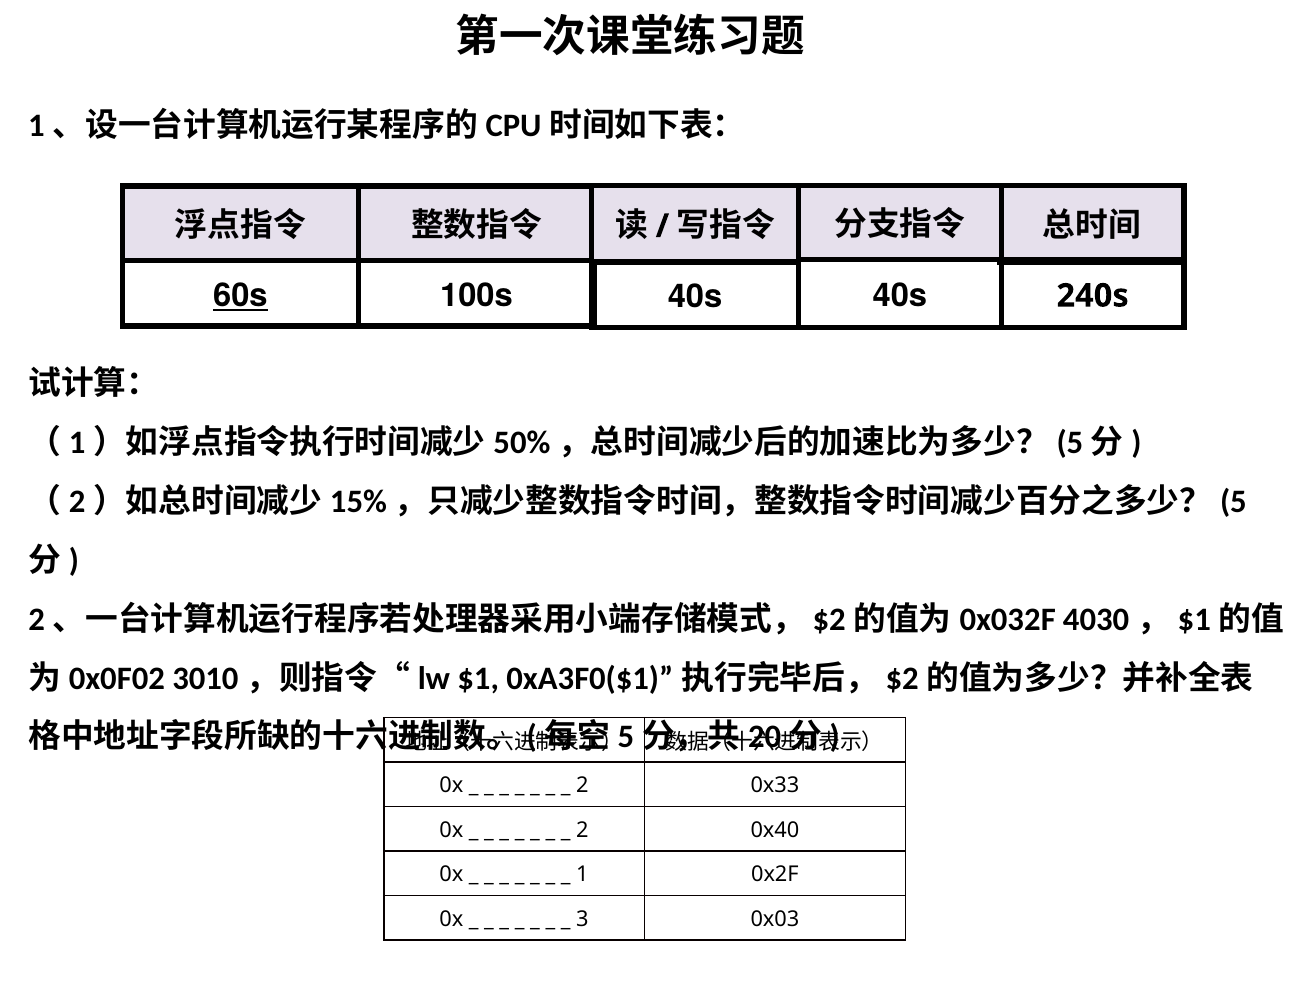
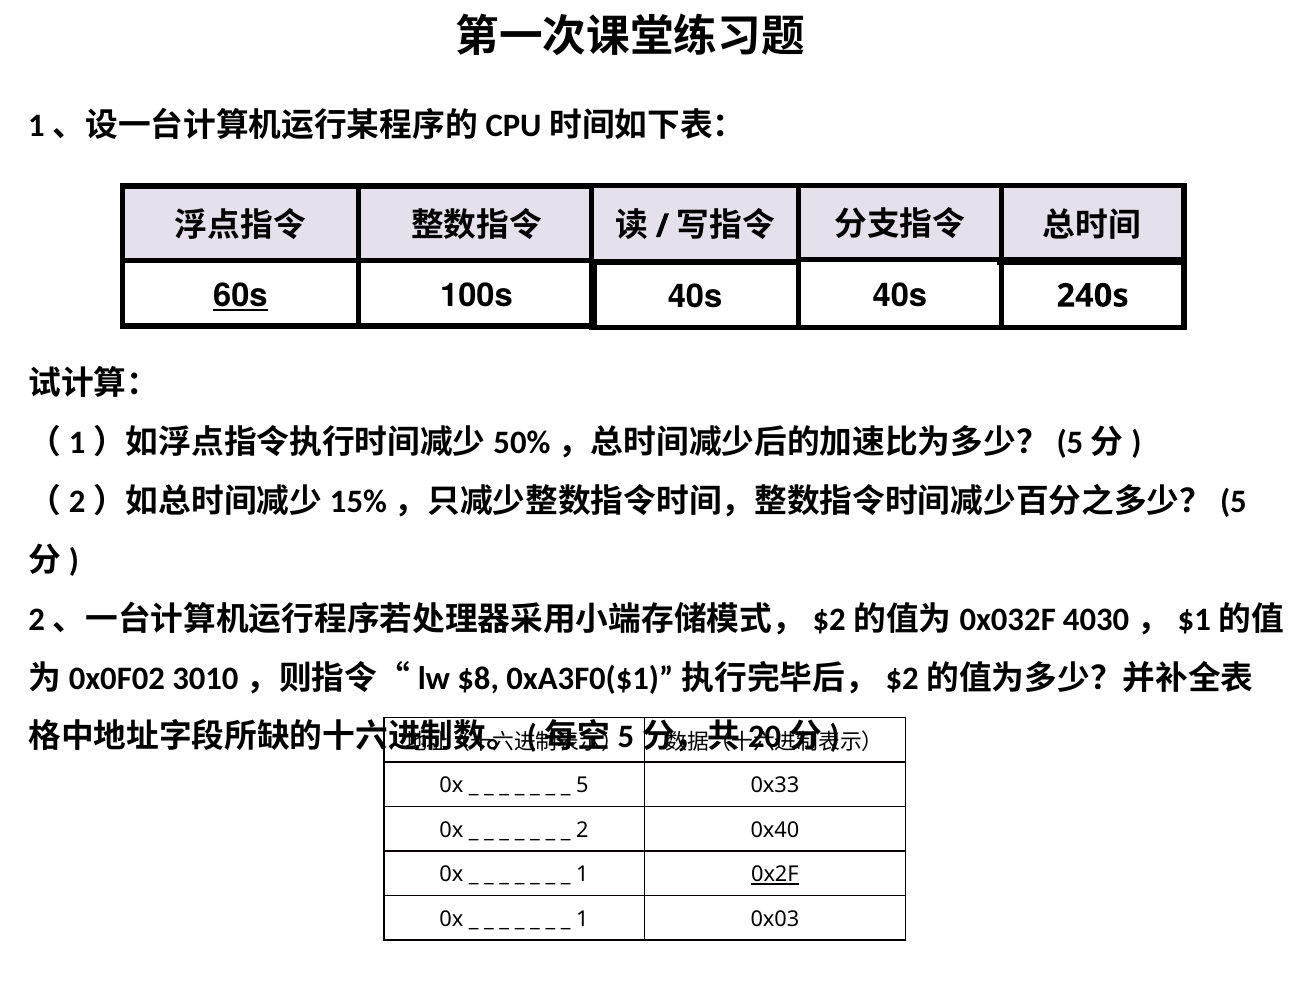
$1: $1 -> $8
2 at (582, 786): 2 -> 5
0x2F underline: none -> present
3 at (582, 919): 3 -> 1
